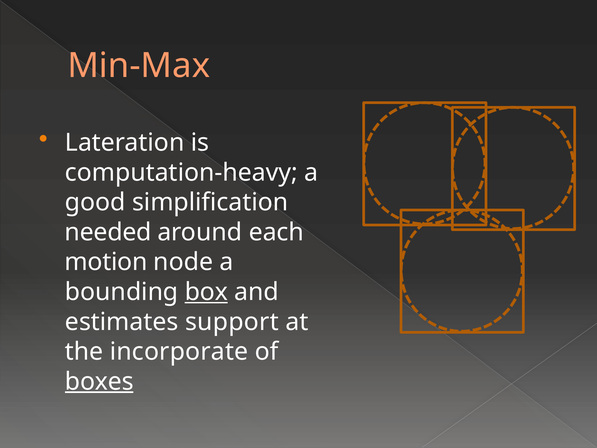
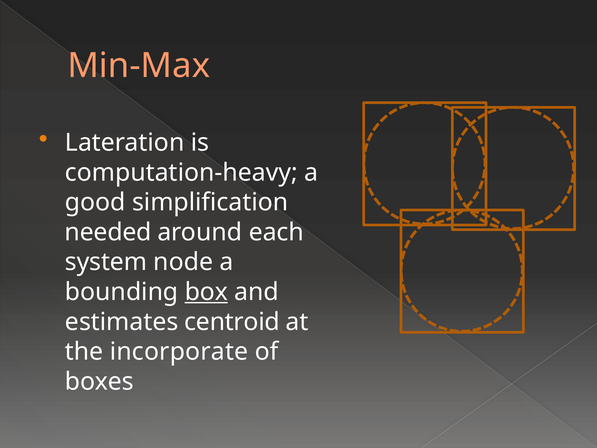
motion: motion -> system
support: support -> centroid
boxes underline: present -> none
